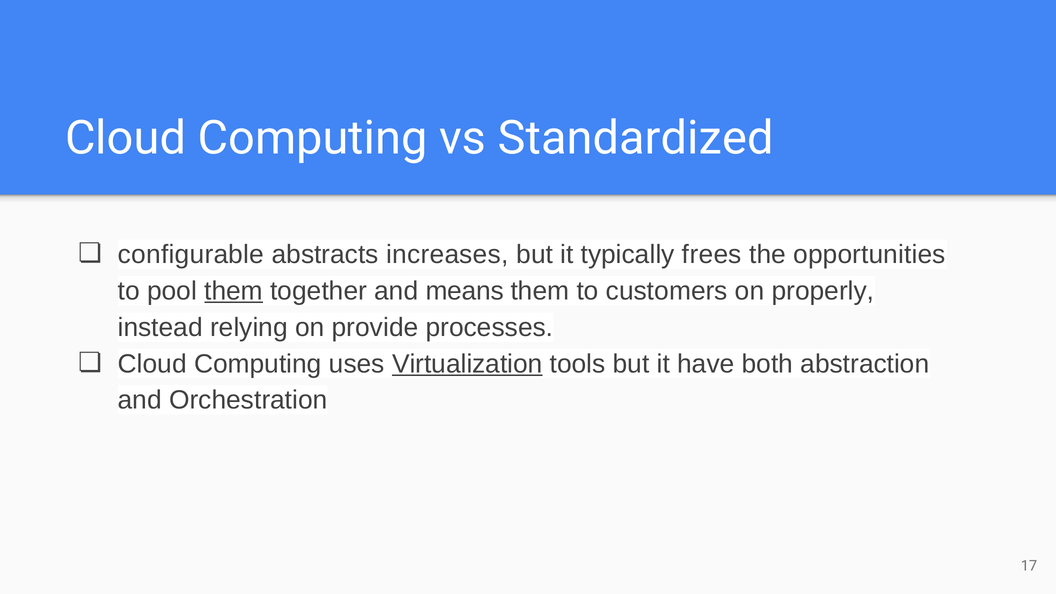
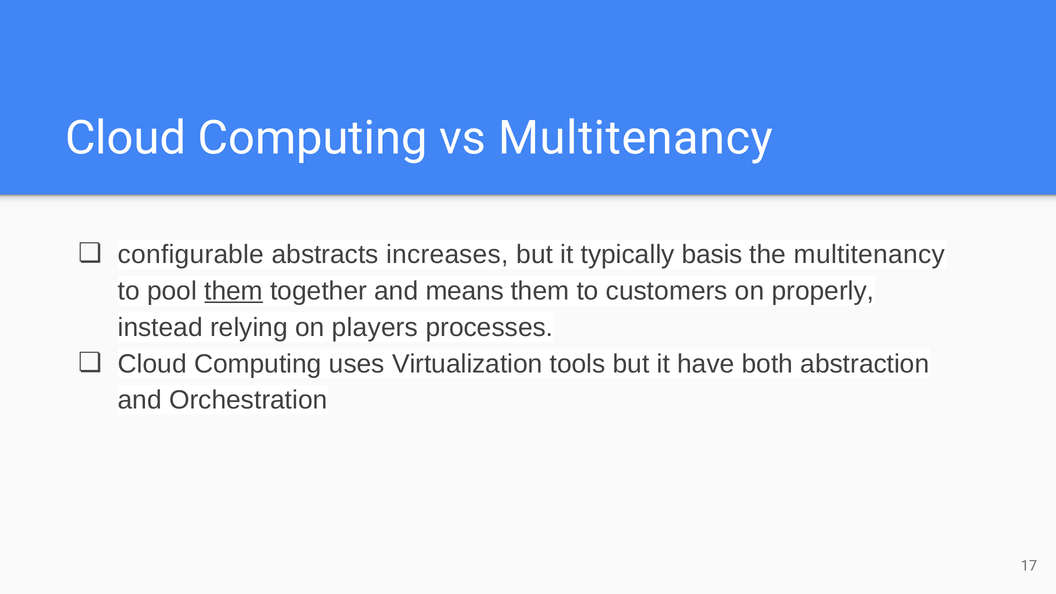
vs Standardized: Standardized -> Multitenancy
frees: frees -> basis
the opportunities: opportunities -> multitenancy
provide: provide -> players
Virtualization underline: present -> none
